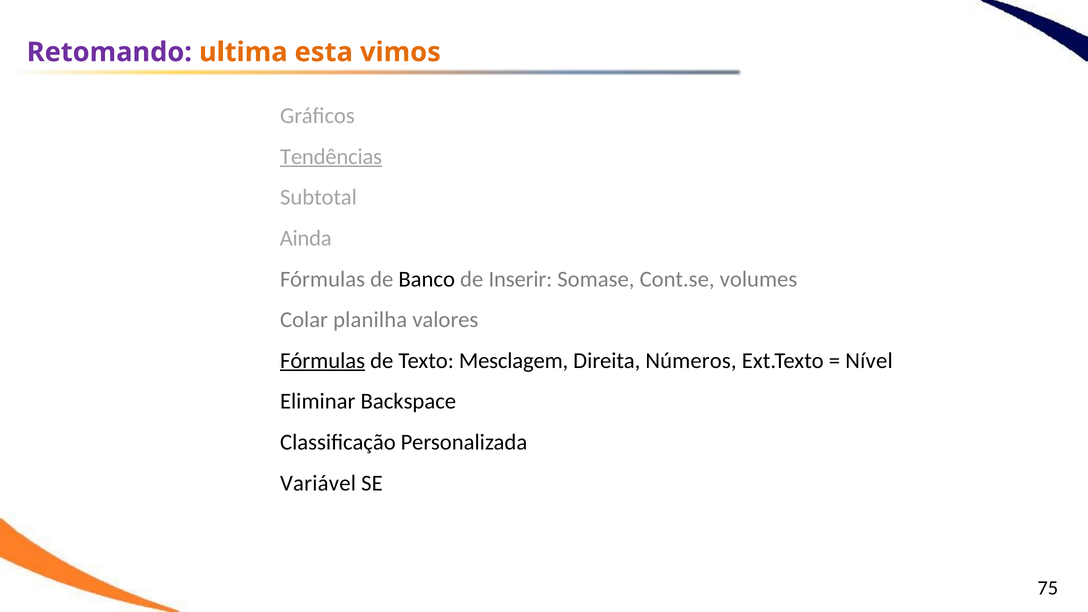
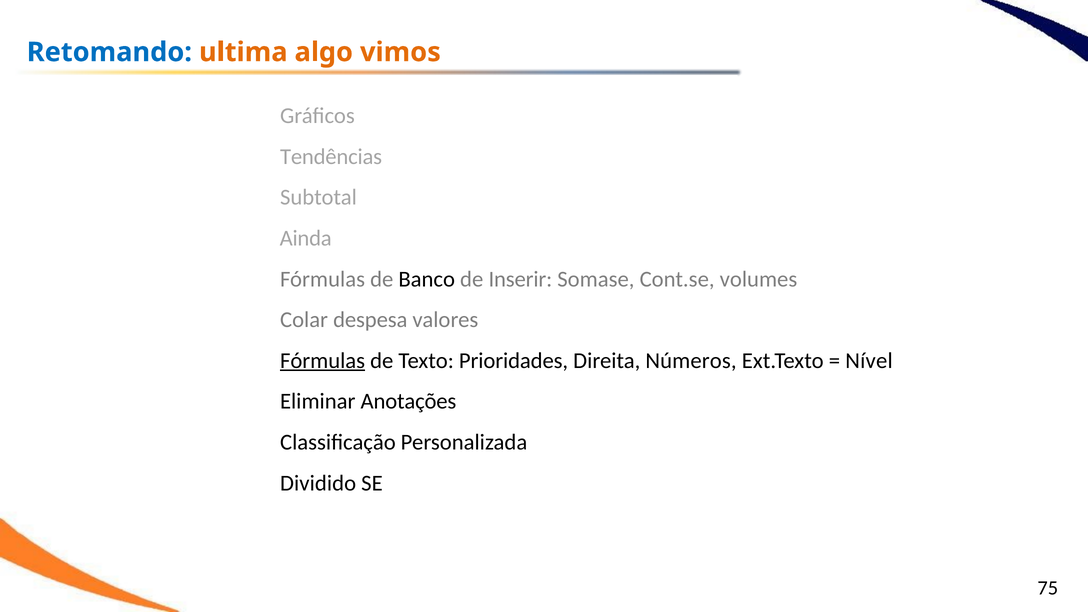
Retomando colour: purple -> blue
esta: esta -> algo
Tendências underline: present -> none
planilha: planilha -> despesa
Mesclagem: Mesclagem -> Prioridades
Backspace: Backspace -> Anotações
Variável: Variável -> Dividido
